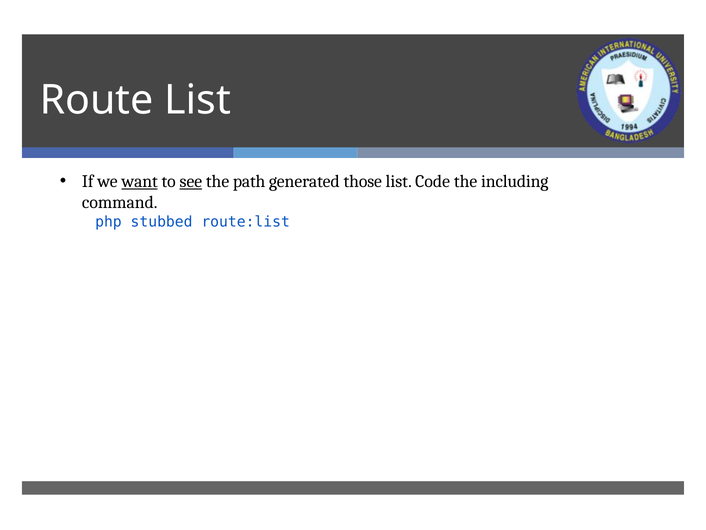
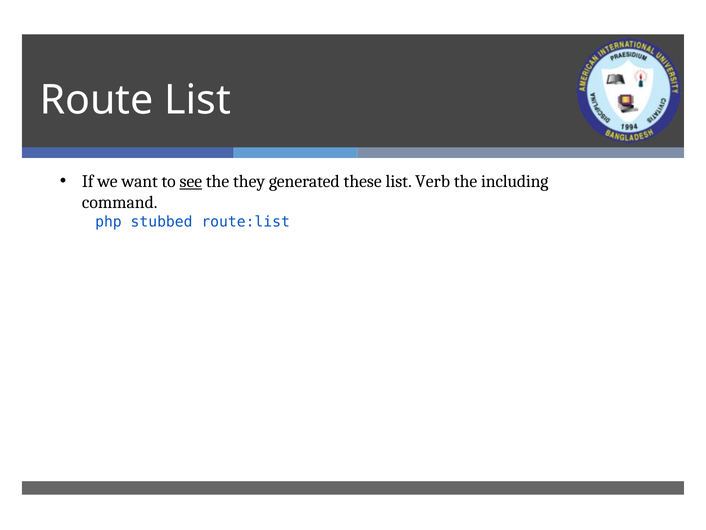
want underline: present -> none
path: path -> they
those: those -> these
Code: Code -> Verb
